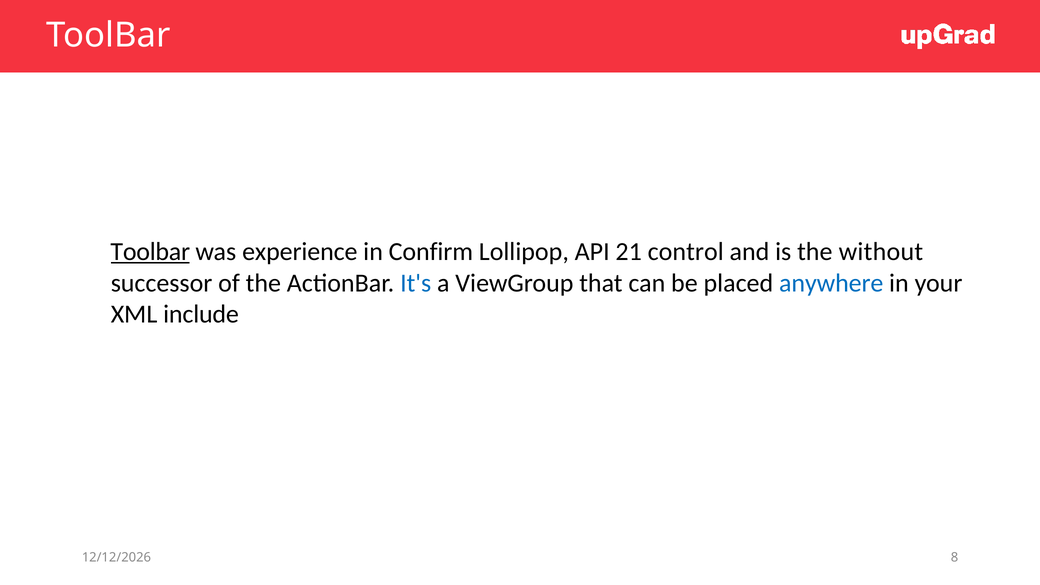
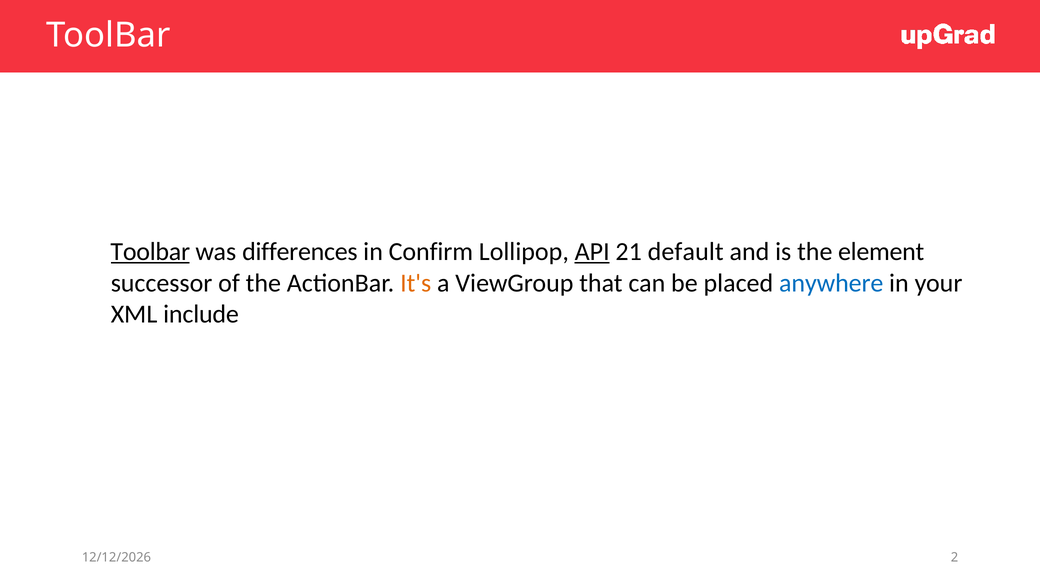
experience: experience -> differences
API underline: none -> present
control: control -> default
without: without -> element
It's colour: blue -> orange
8: 8 -> 2
